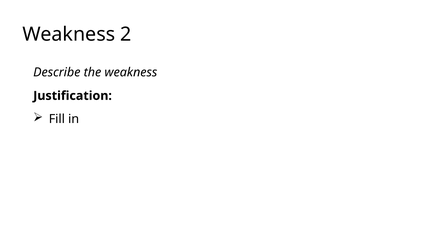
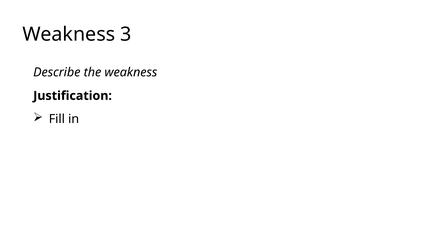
2: 2 -> 3
